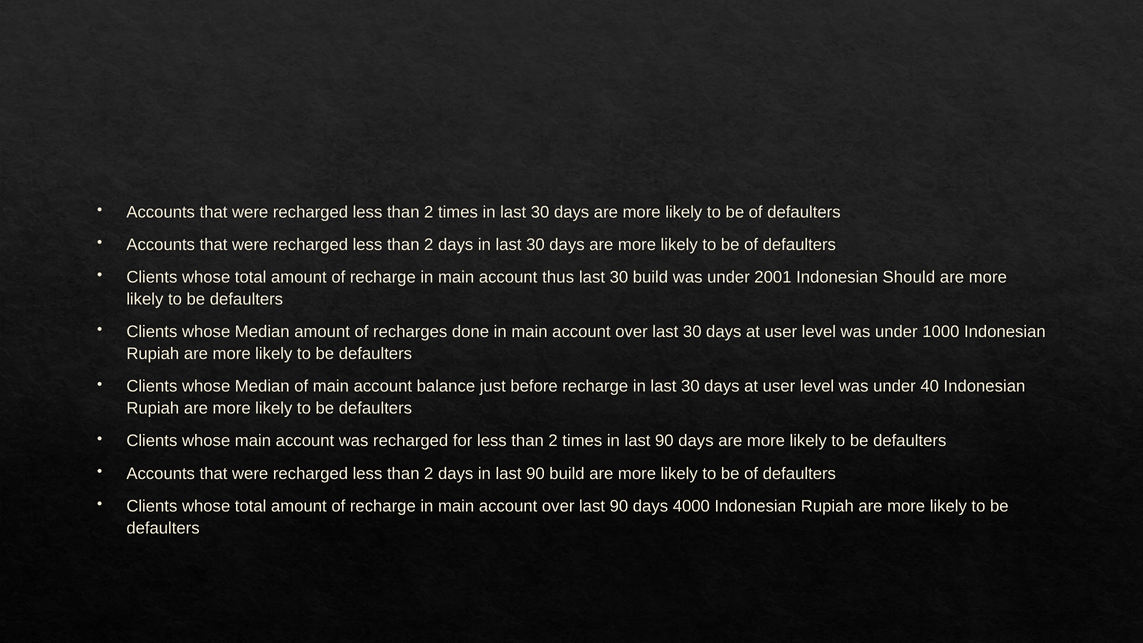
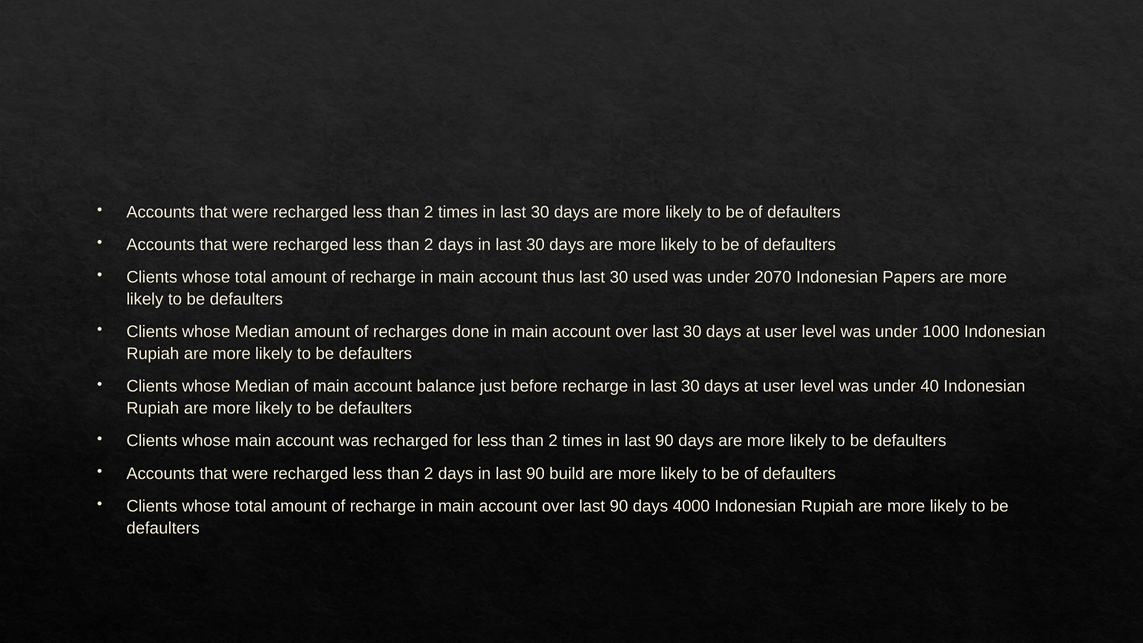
30 build: build -> used
2001: 2001 -> 2070
Should: Should -> Papers
